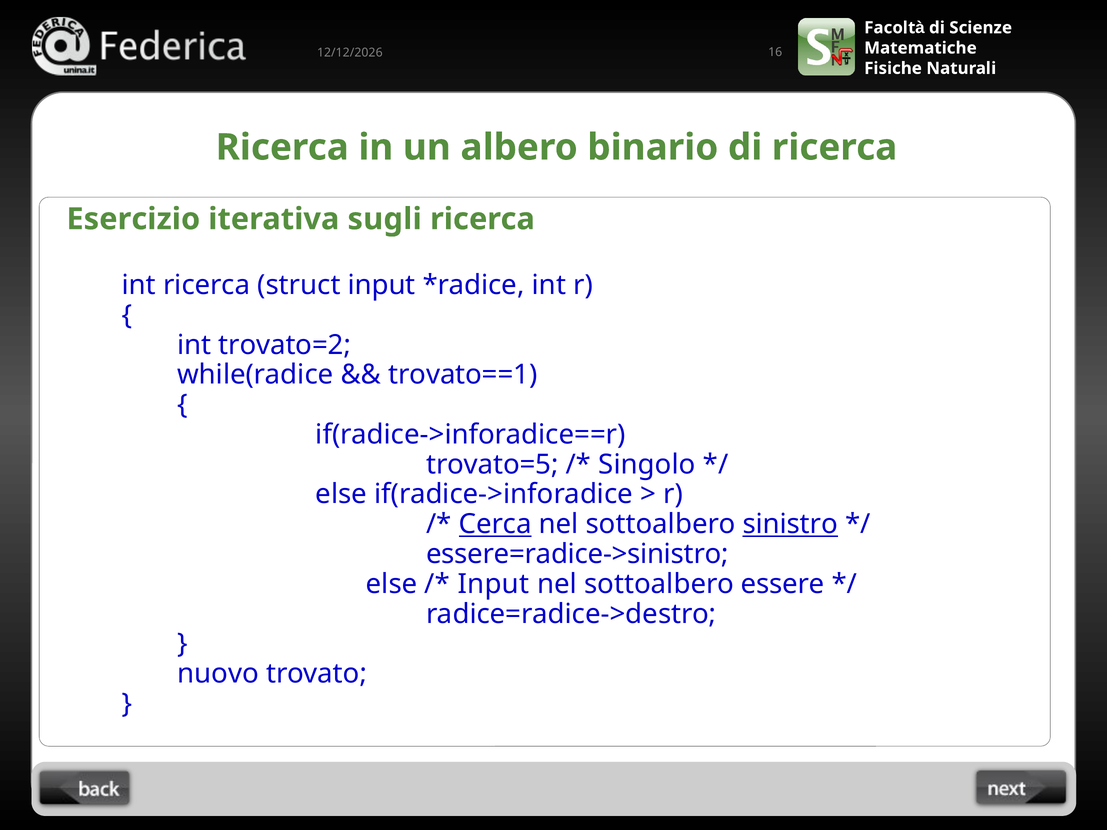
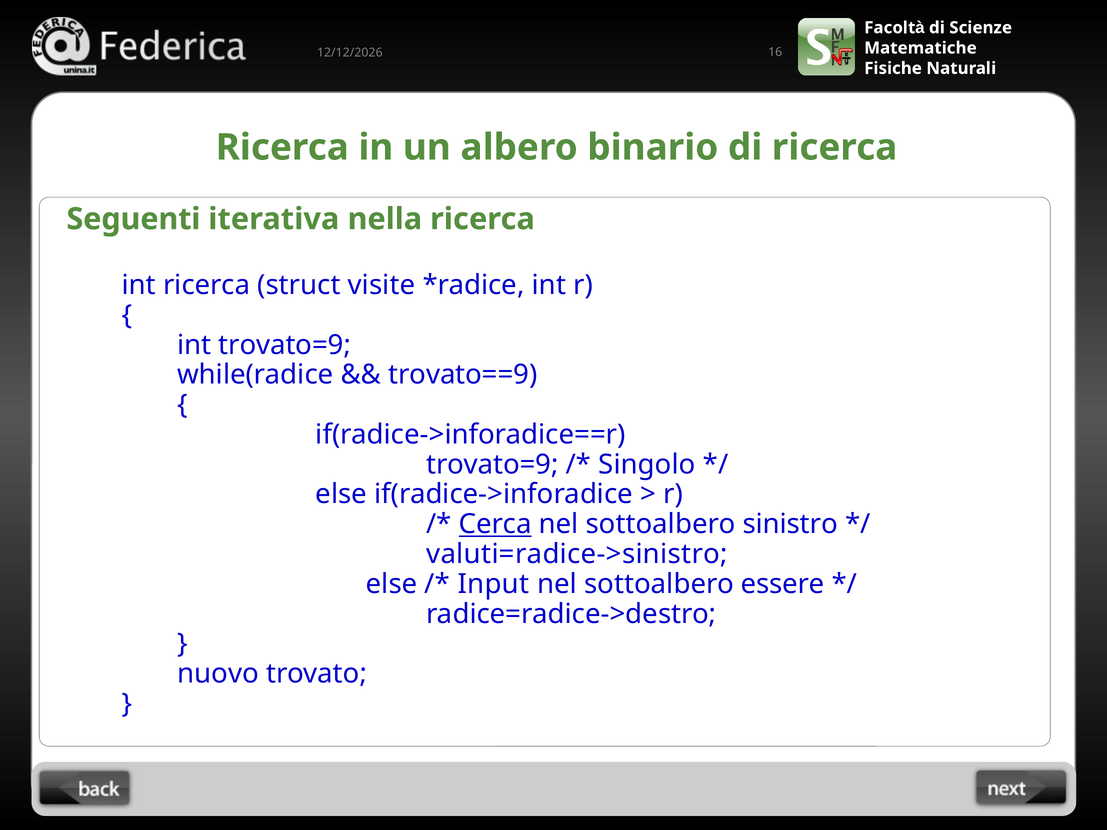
Esercizio: Esercizio -> Seguenti
sugli: sugli -> nella
struct input: input -> visite
int trovato=2: trovato=2 -> trovato=9
trovato==1: trovato==1 -> trovato==9
trovato=5 at (492, 465): trovato=5 -> trovato=9
sinistro underline: present -> none
essere=radice->sinistro: essere=radice->sinistro -> valuti=radice->sinistro
